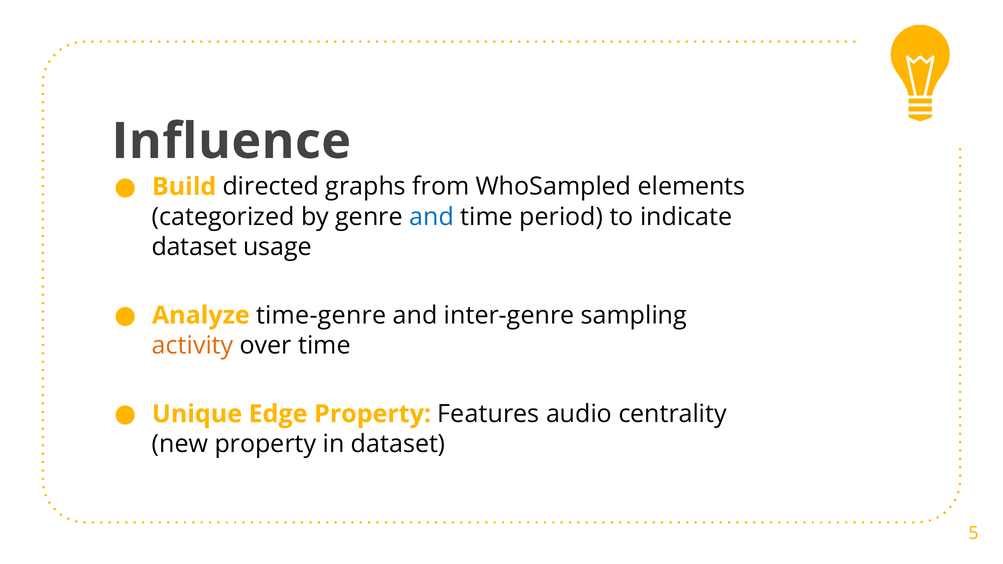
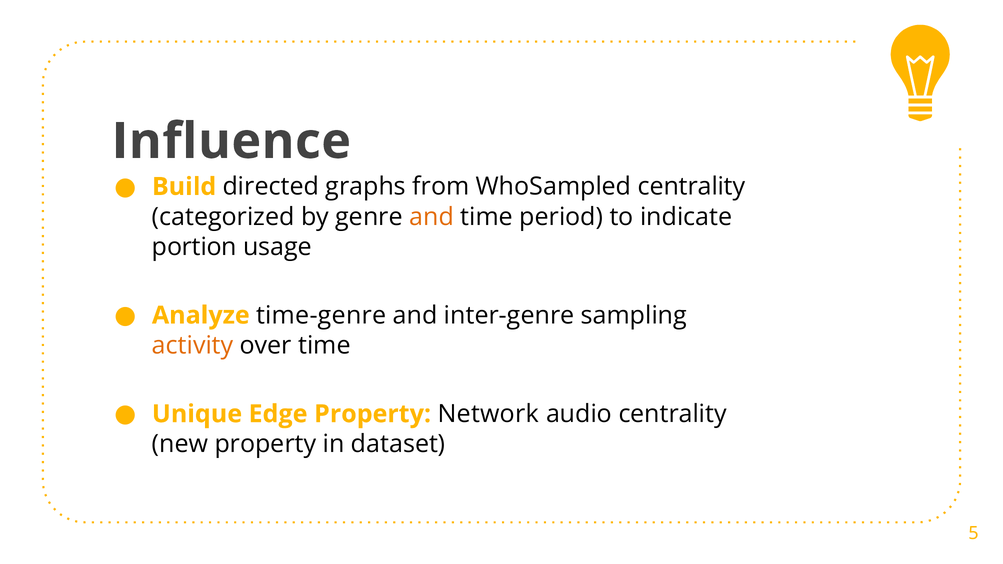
WhoSampled elements: elements -> centrality
and at (432, 217) colour: blue -> orange
dataset at (194, 247): dataset -> portion
Features: Features -> Network
